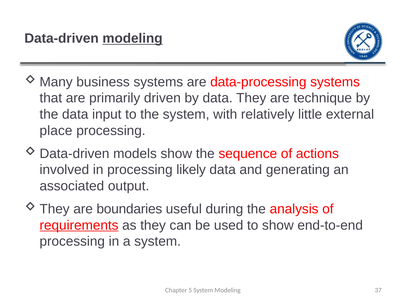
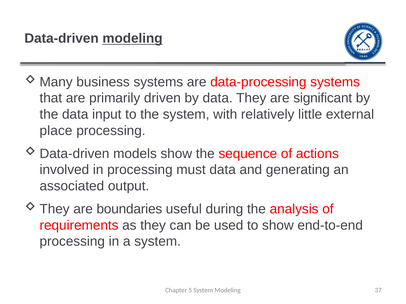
technique: technique -> significant
likely: likely -> must
requirements underline: present -> none
